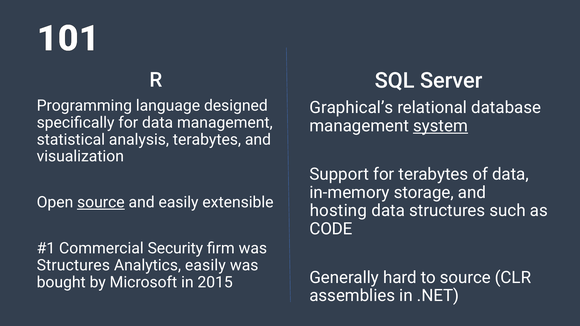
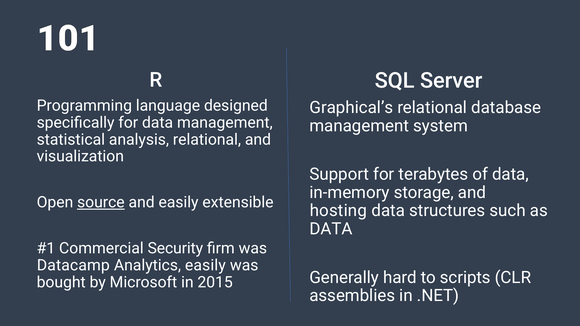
system underline: present -> none
analysis terabytes: terabytes -> relational
CODE at (331, 229): CODE -> DATA
Structures at (73, 266): Structures -> Datacamp
to source: source -> scripts
